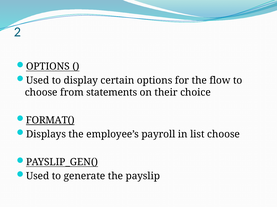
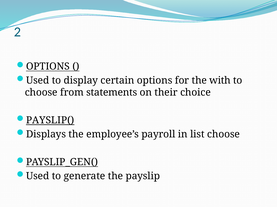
flow: flow -> with
FORMAT(: FORMAT( -> PAYSLIP(
